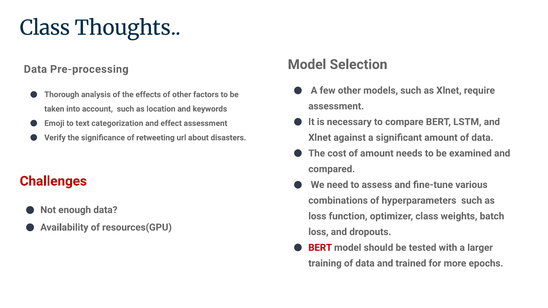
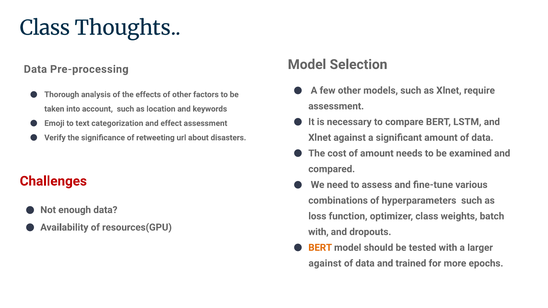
loss at (318, 232): loss -> with
BERT at (320, 248) colour: red -> orange
training at (325, 264): training -> against
